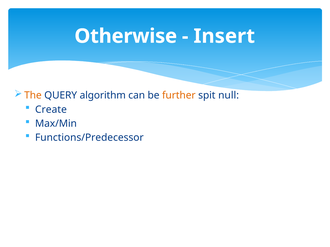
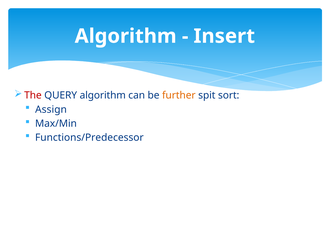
Otherwise at (126, 36): Otherwise -> Algorithm
The colour: orange -> red
null: null -> sort
Create: Create -> Assign
